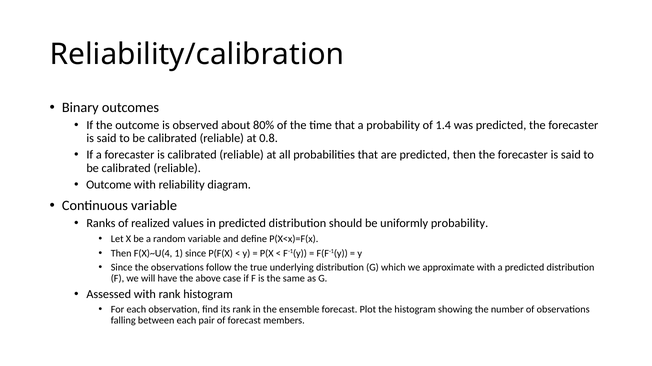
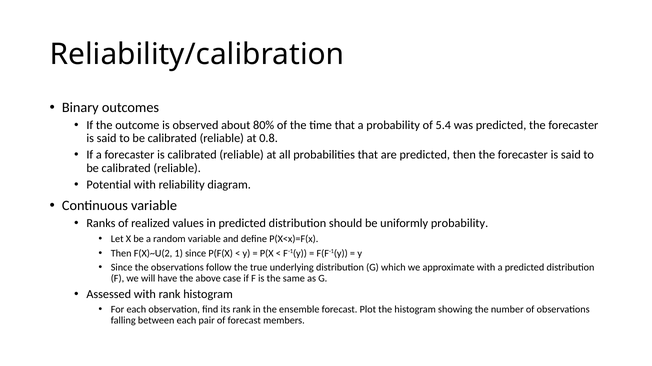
1.4: 1.4 -> 5.4
Outcome at (109, 185): Outcome -> Potential
F(X)~U(4: F(X)~U(4 -> F(X)~U(2
